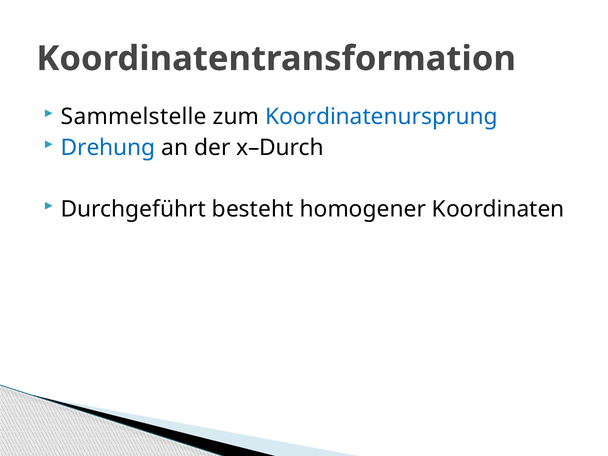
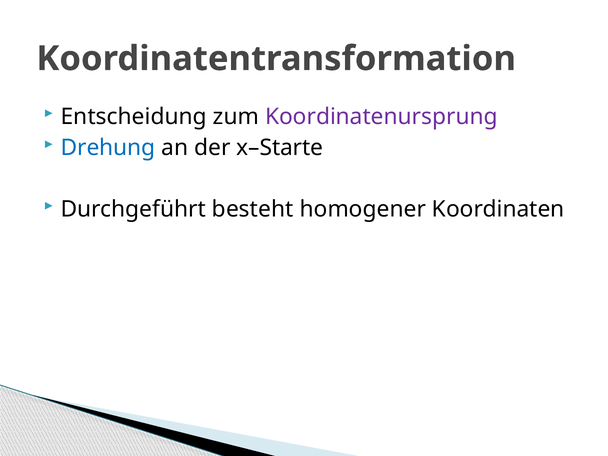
Sammelstelle: Sammelstelle -> Entscheidung
Koordinatenursprung colour: blue -> purple
x–Durch: x–Durch -> x–Starte
